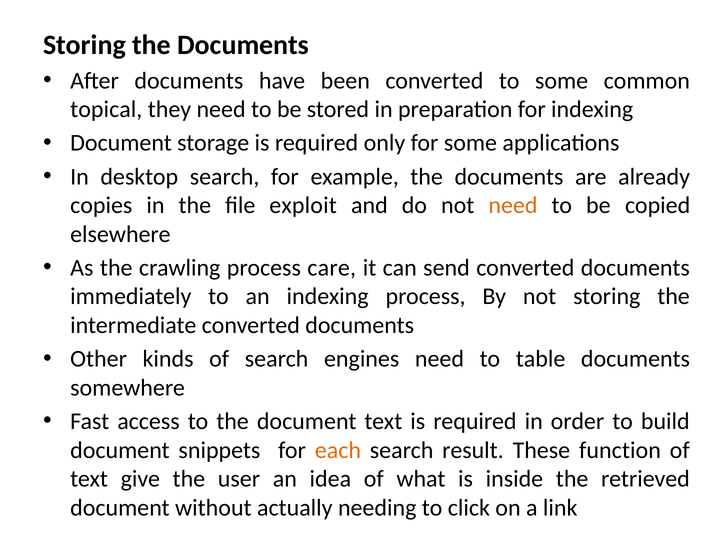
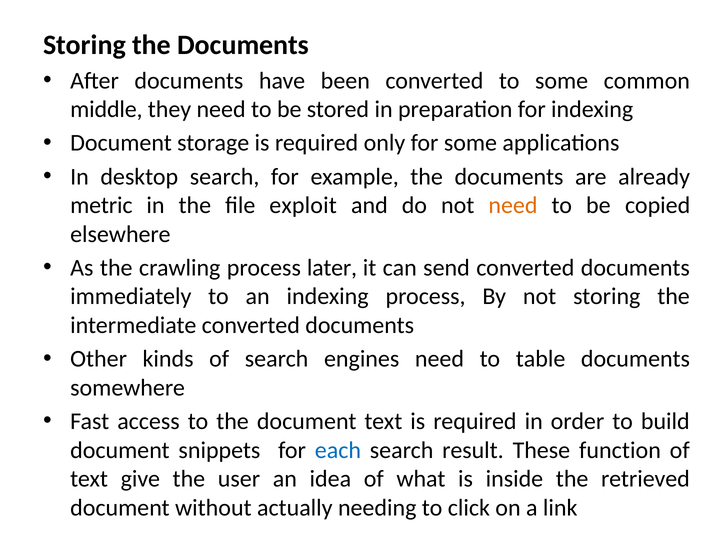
topical: topical -> middle
copies: copies -> metric
care: care -> later
each colour: orange -> blue
